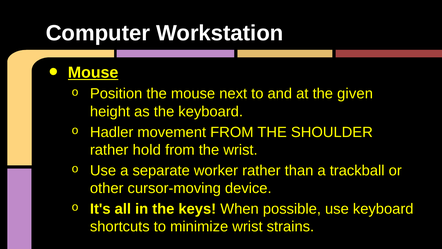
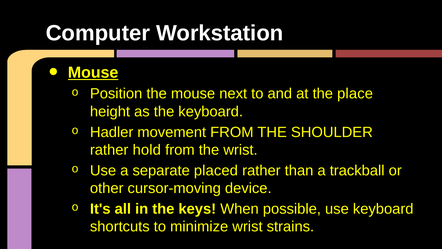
given: given -> place
worker: worker -> placed
